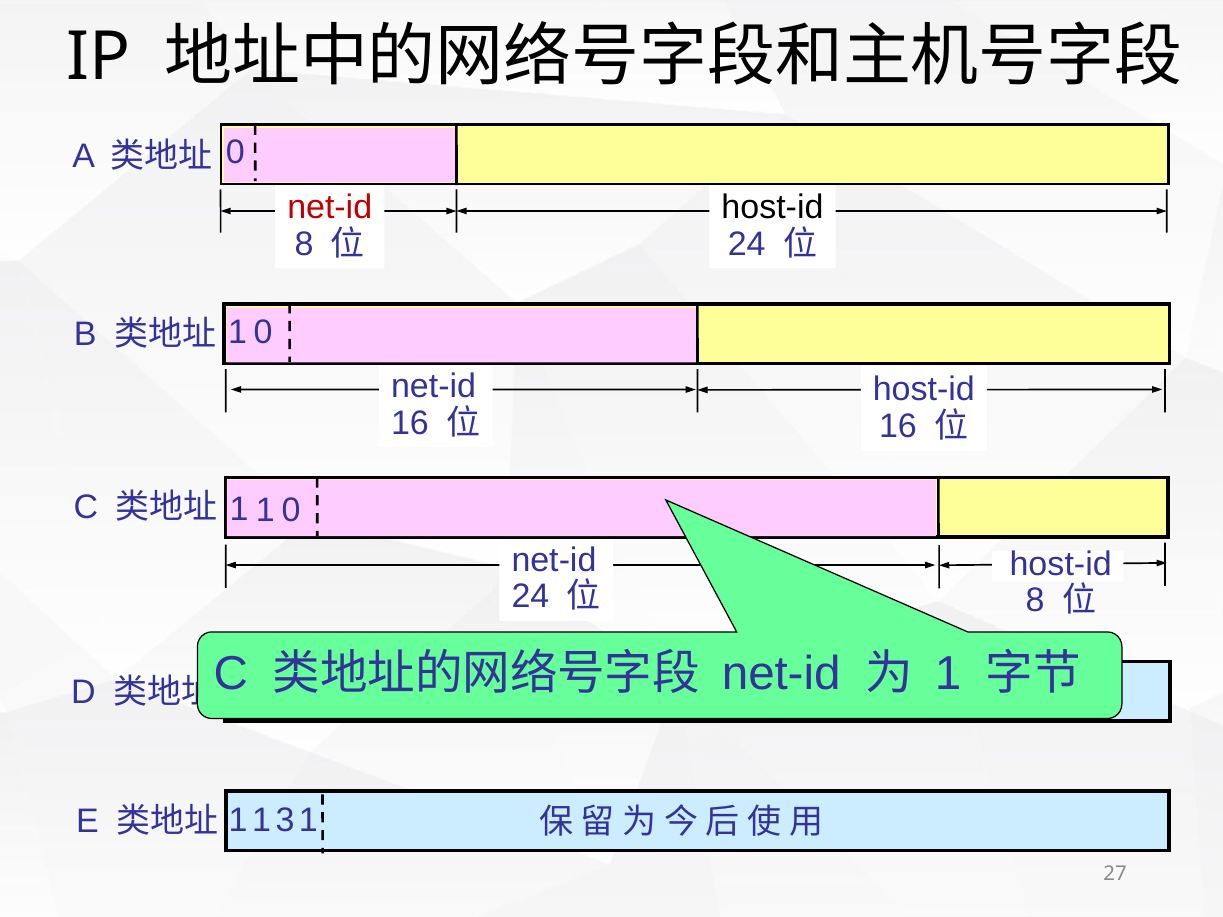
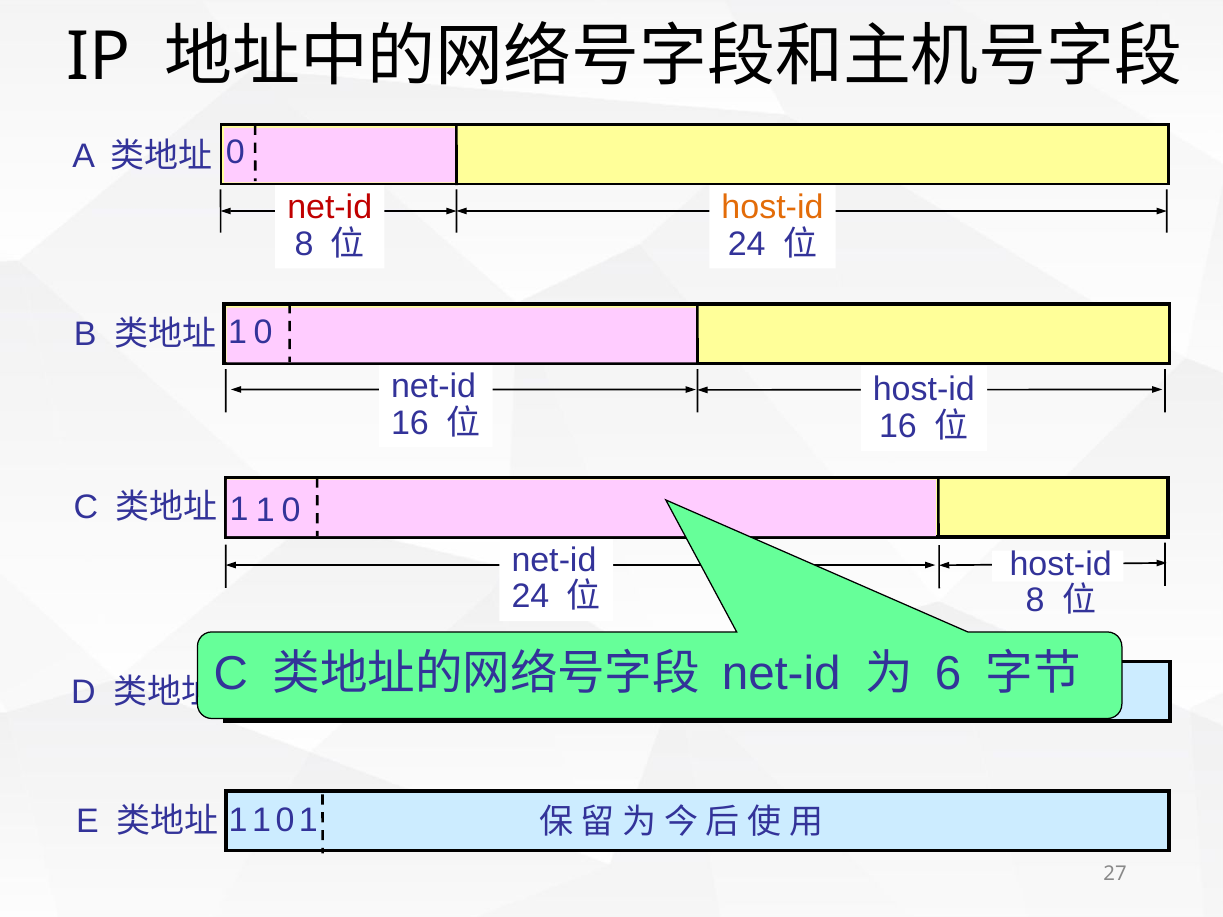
host-id at (772, 207) colour: black -> orange
1 at (948, 674): 1 -> 6
3 at (285, 821): 3 -> 0
